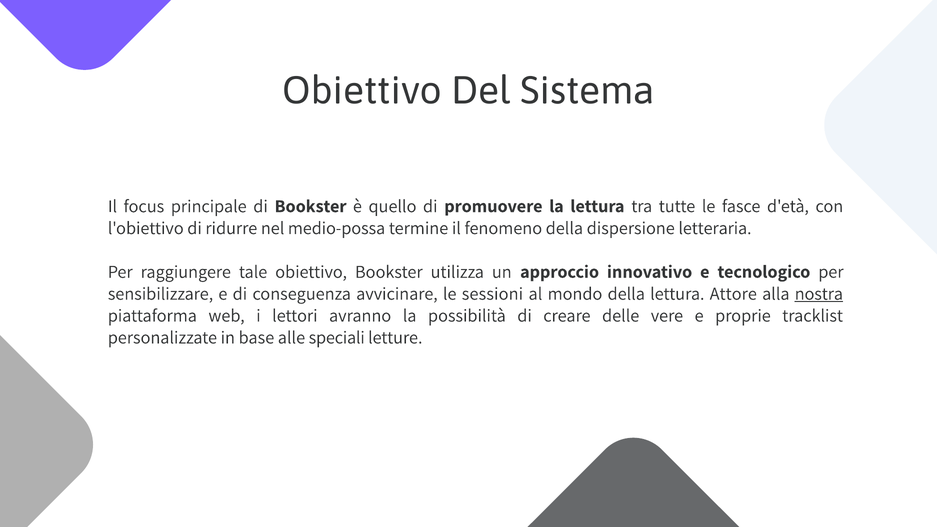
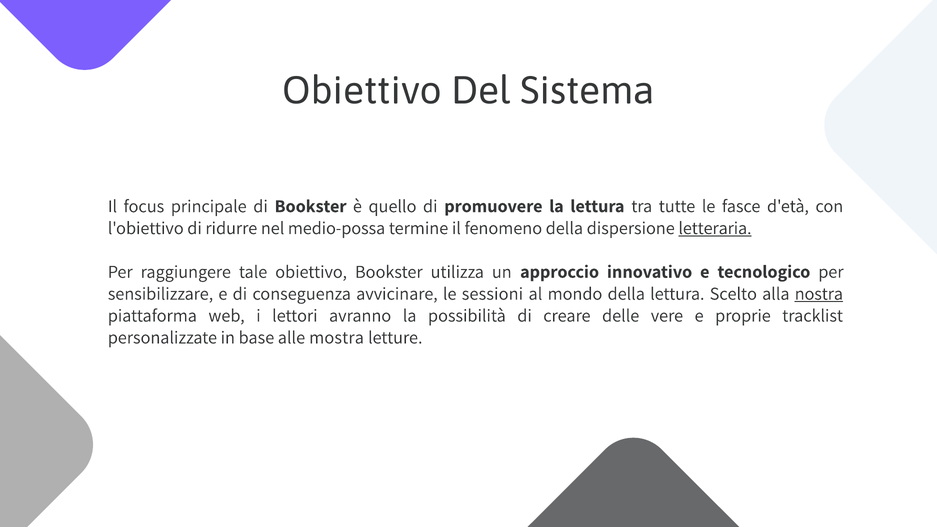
letteraria underline: none -> present
Attore: Attore -> Scelto
speciali: speciali -> mostra
